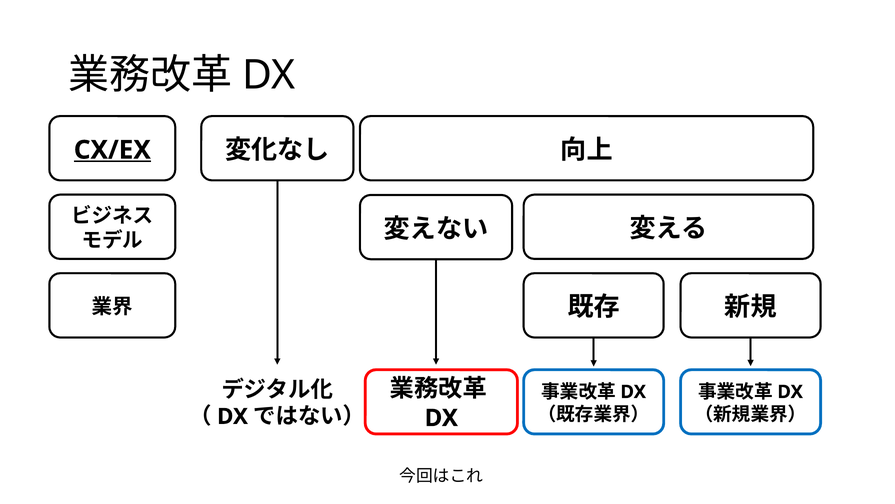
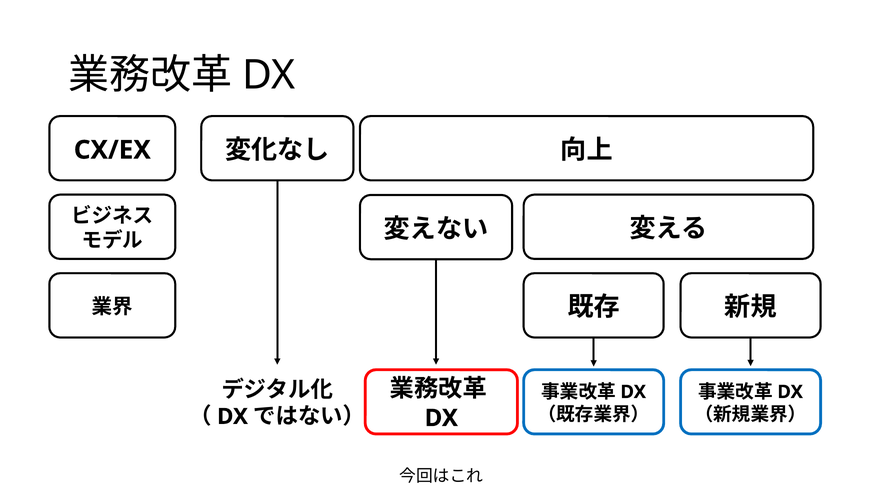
CX/EX underline: present -> none
